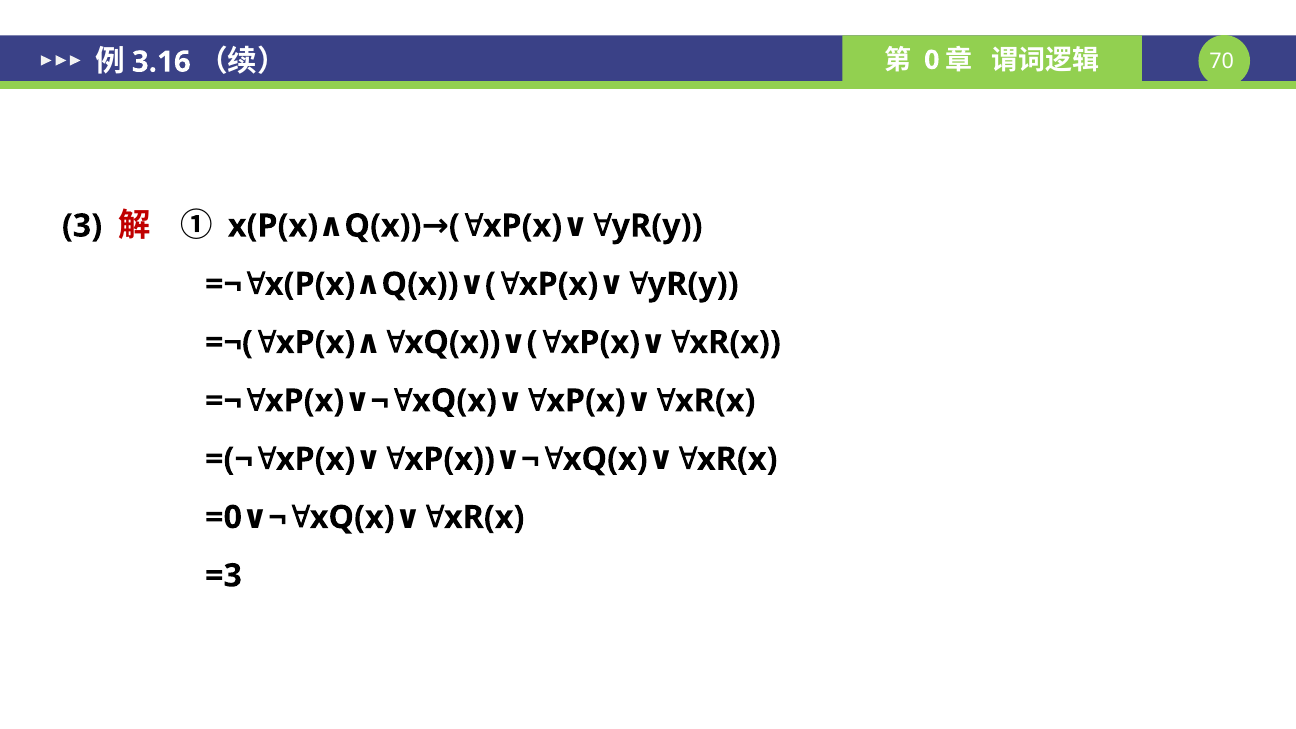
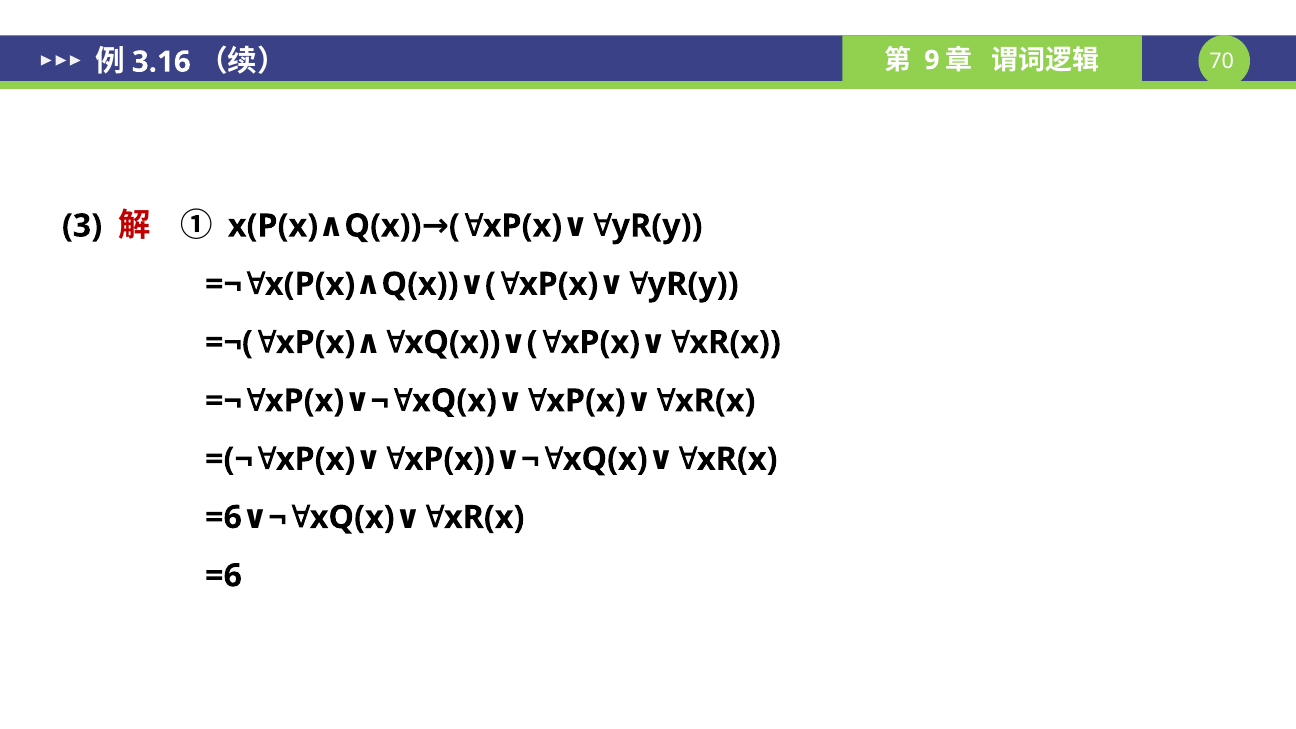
0: 0 -> 9
=0 at (224, 517): =0 -> =6
=3 at (224, 576): =3 -> =6
